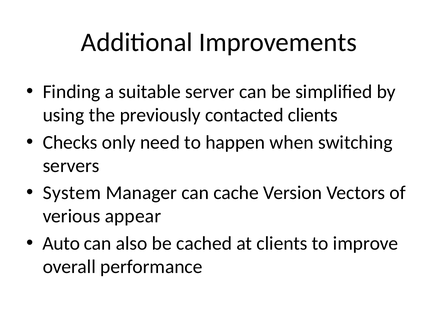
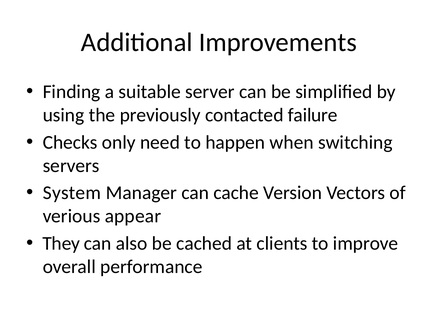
contacted clients: clients -> failure
Auto: Auto -> They
